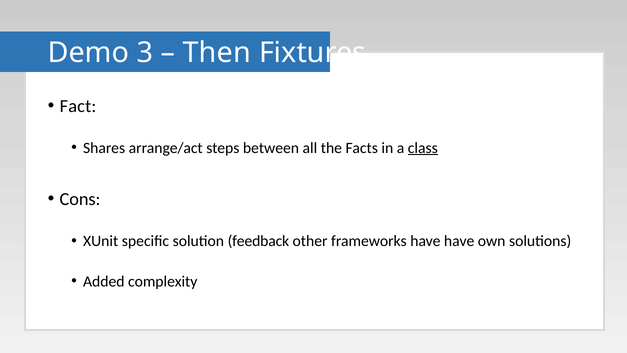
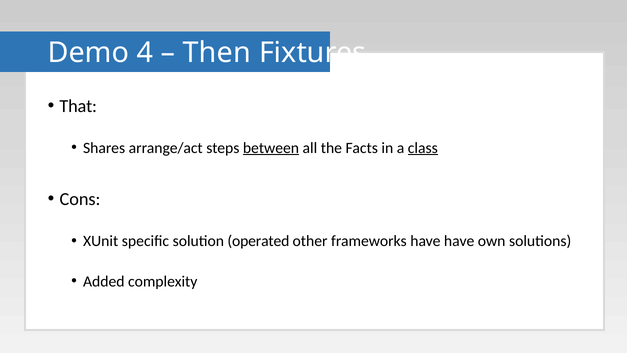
3: 3 -> 4
Fact: Fact -> That
between underline: none -> present
feedback: feedback -> operated
